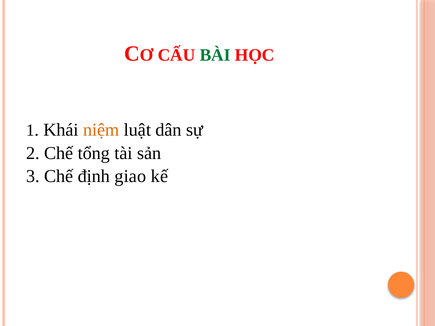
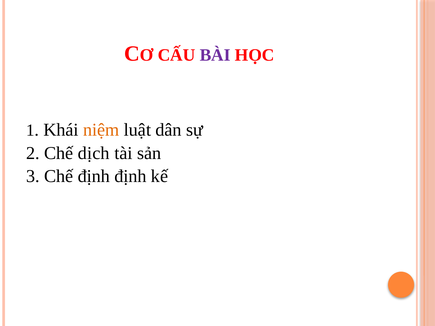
BÀI colour: green -> purple
tổng: tổng -> dịch
định giao: giao -> định
